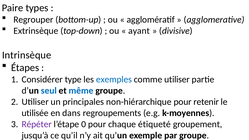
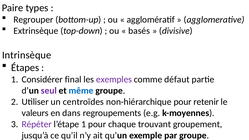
ayant: ayant -> basés
type: type -> final
exemples colour: blue -> purple
comme utiliser: utiliser -> défaut
seul colour: blue -> purple
principales: principales -> centroïdes
utilisée: utilisée -> valeurs
l’étape 0: 0 -> 1
étiqueté: étiqueté -> trouvant
